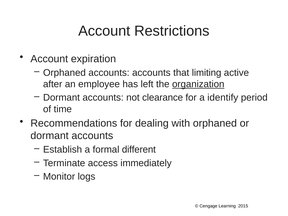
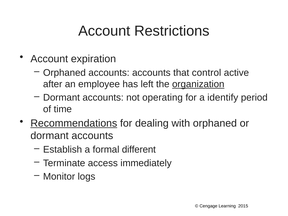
limiting: limiting -> control
clearance: clearance -> operating
Recommendations underline: none -> present
